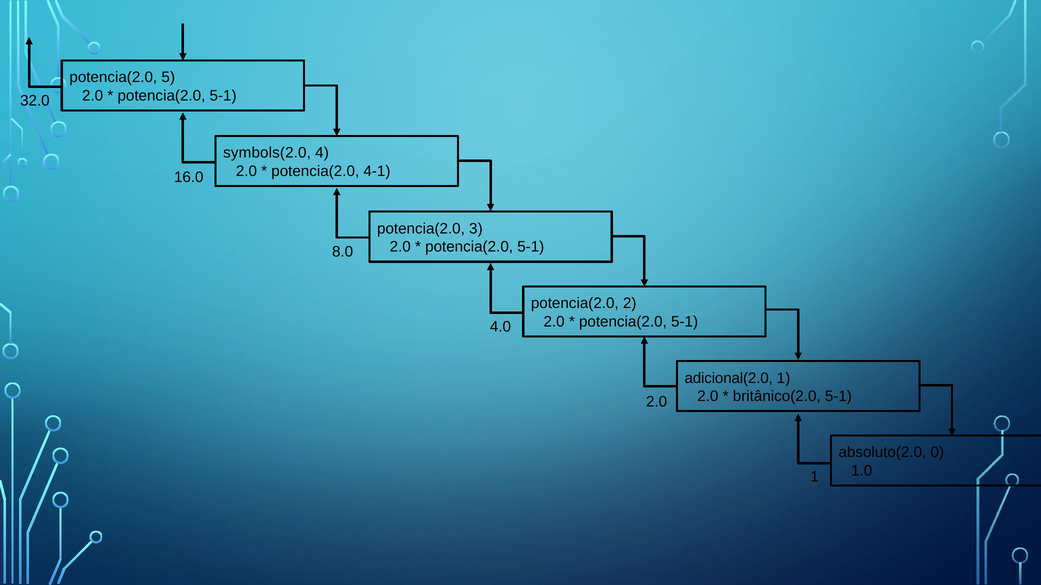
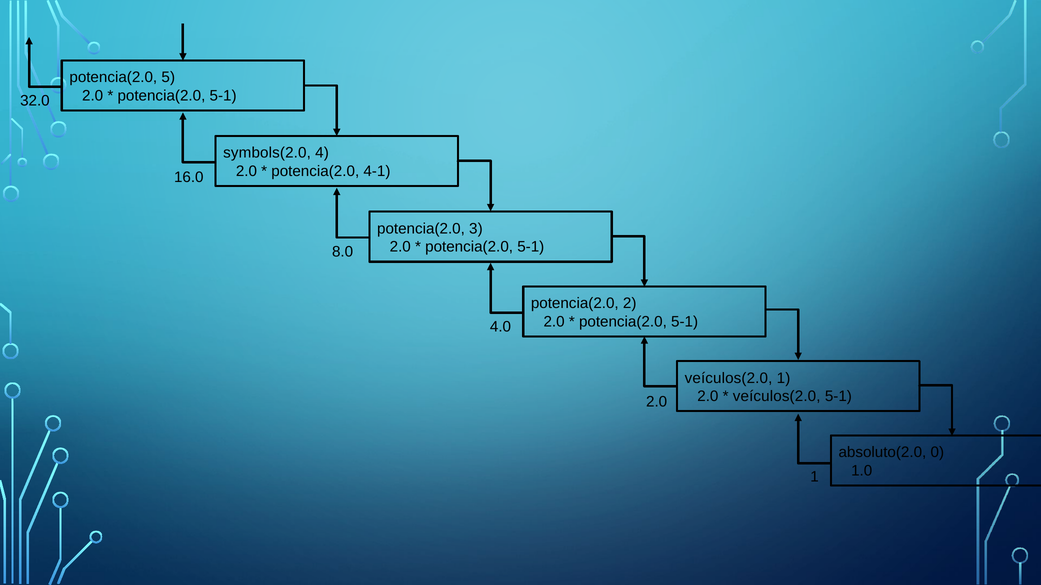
adicional(2.0 at (729, 378): adicional(2.0 -> veículos(2.0
britânico(2.0 at (777, 397): britânico(2.0 -> veículos(2.0
